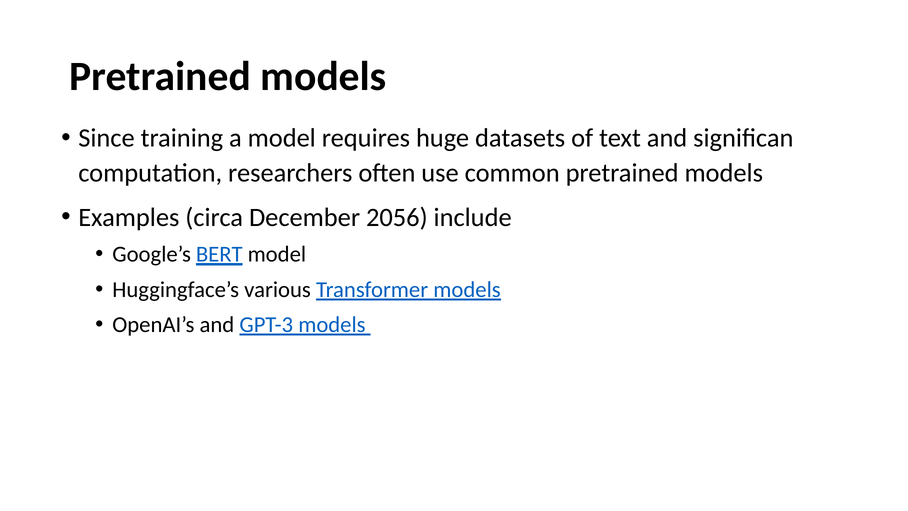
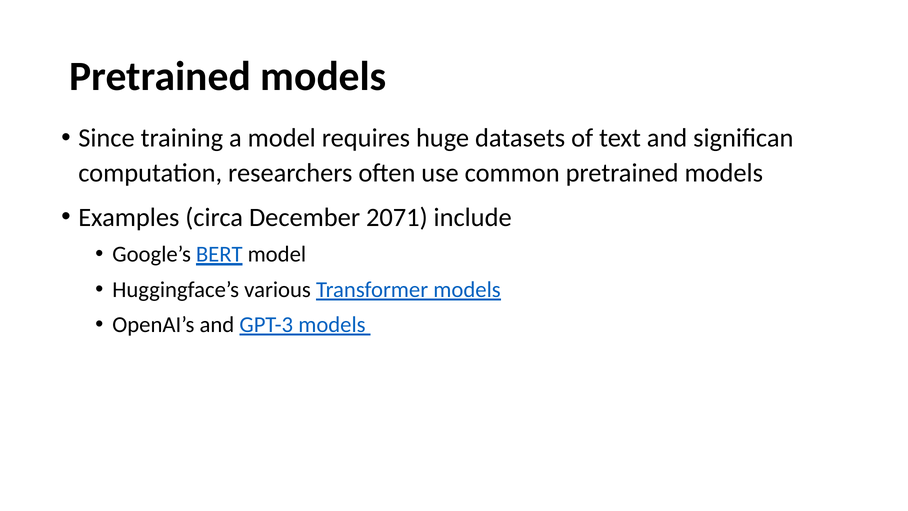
2056: 2056 -> 2071
